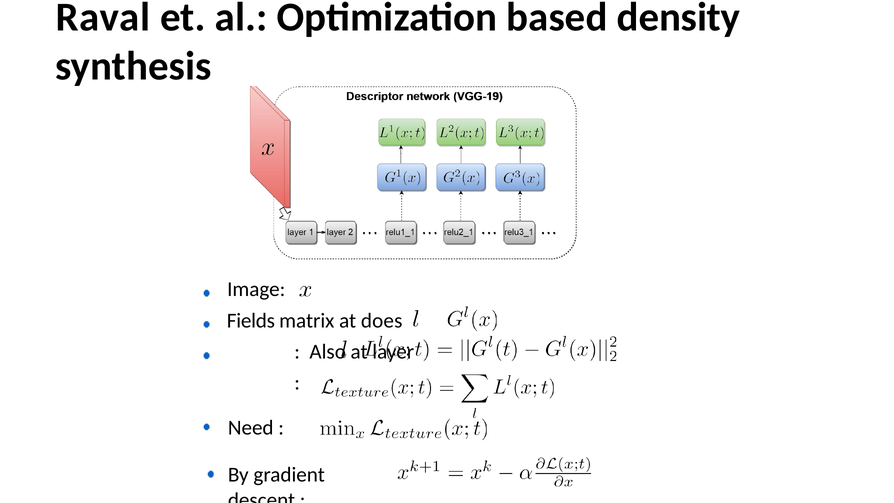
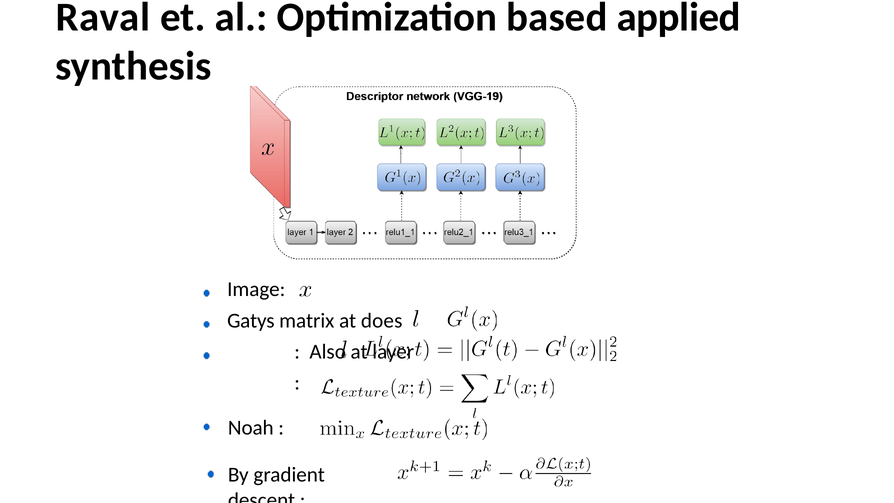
density: density -> applied
Fields: Fields -> Gatys
Need: Need -> Noah
